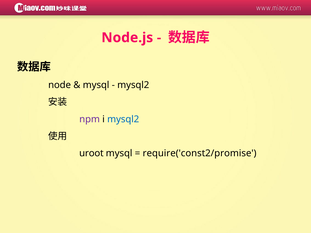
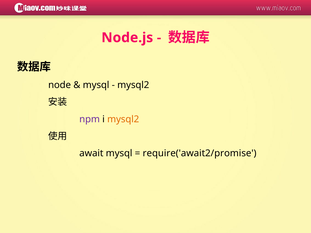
mysql2 at (123, 119) colour: blue -> orange
uroot: uroot -> await
require('const2/promise: require('const2/promise -> require('await2/promise
